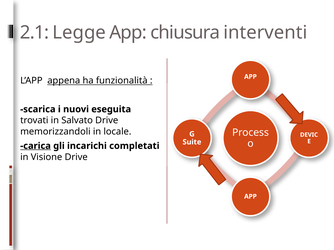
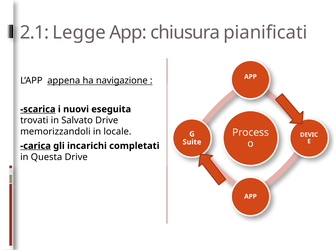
interventi: interventi -> pianificati
funzionalità: funzionalità -> navigazione
scarica underline: none -> present
Visione: Visione -> Questa
